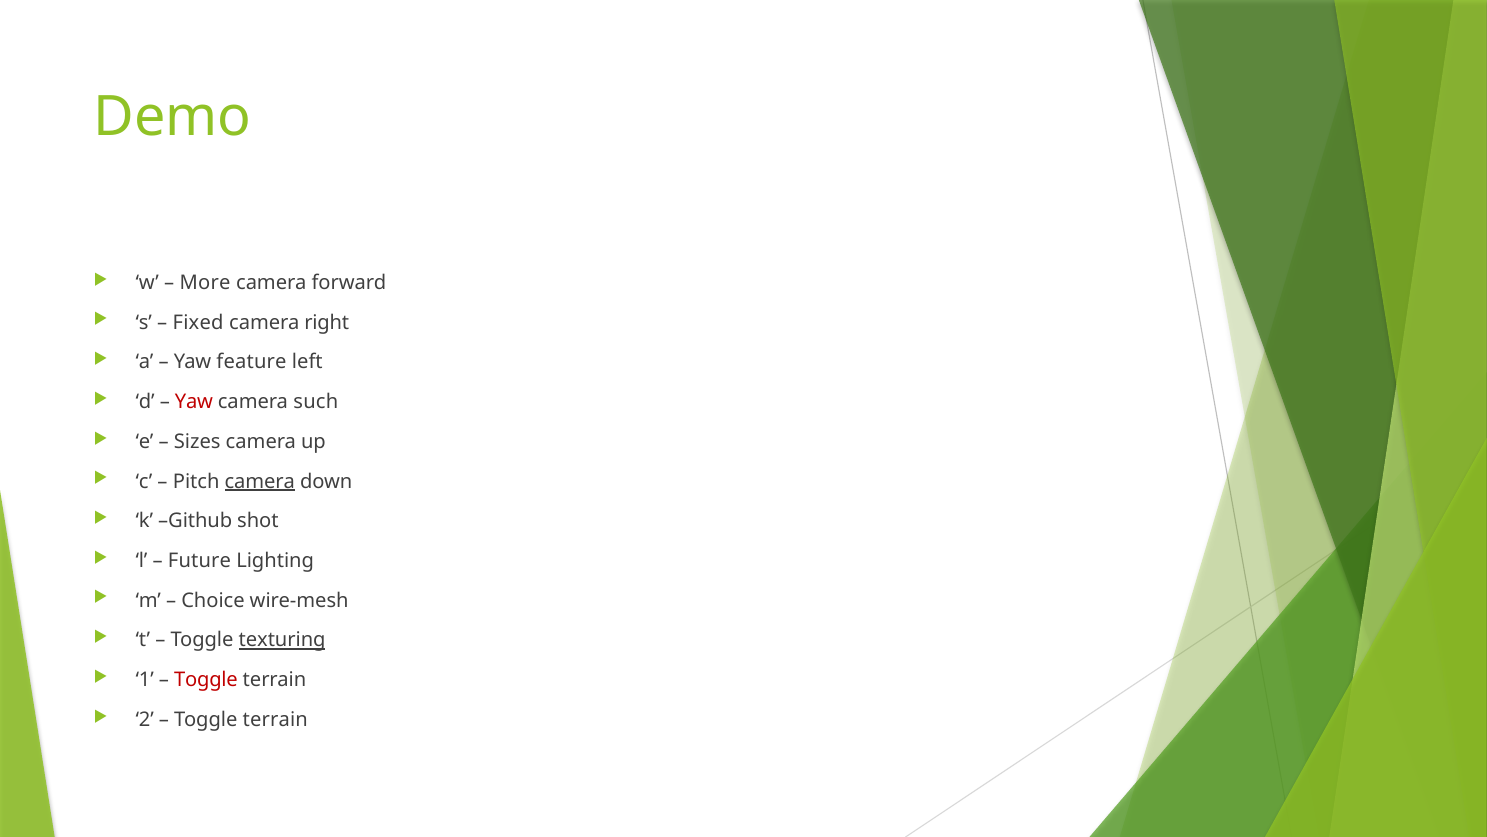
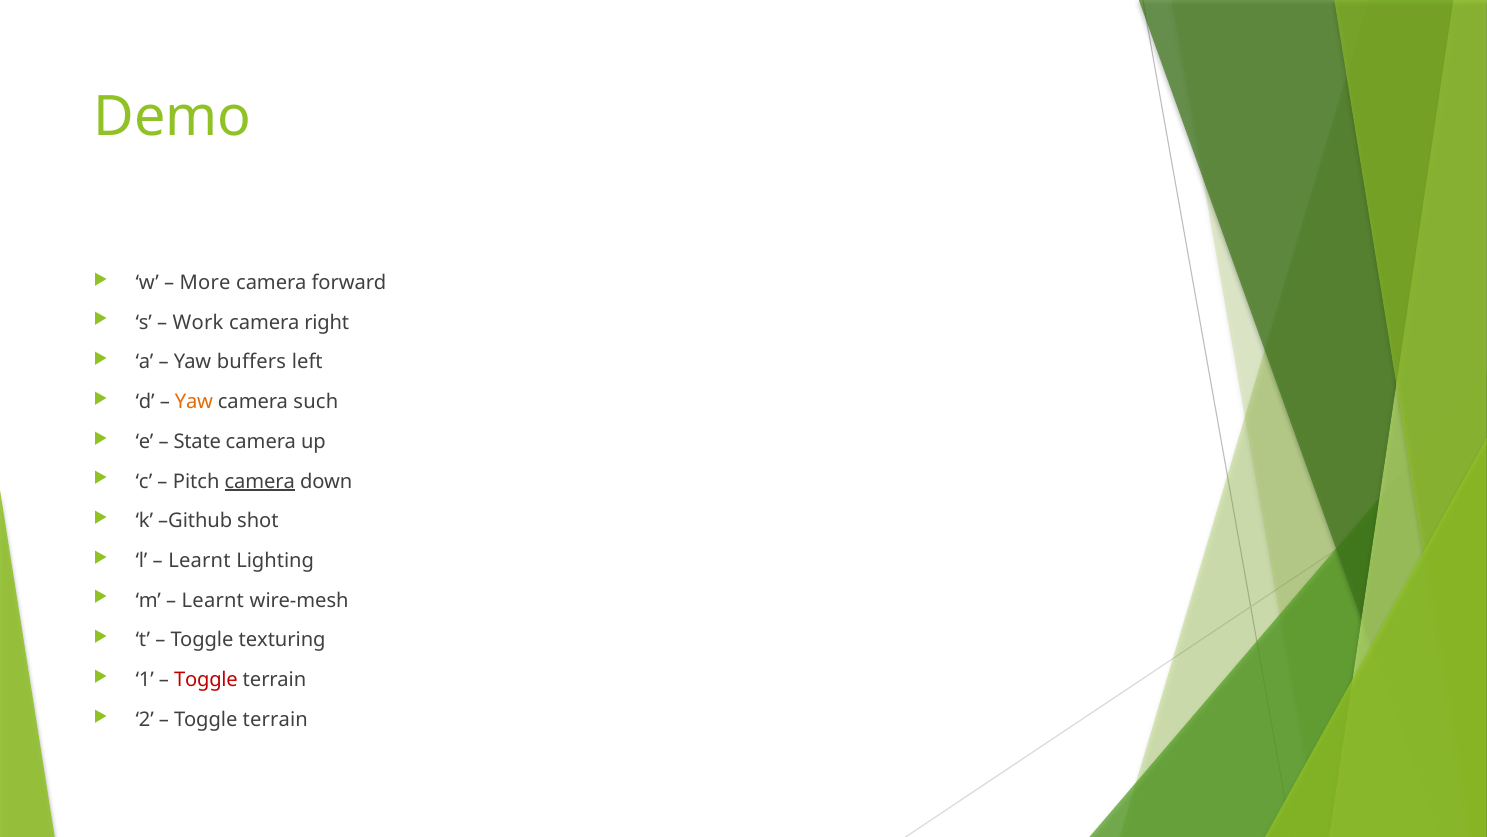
Fixed: Fixed -> Work
feature: feature -> buffers
Yaw at (194, 402) colour: red -> orange
Sizes: Sizes -> State
Future at (199, 560): Future -> Learnt
Choice at (213, 600): Choice -> Learnt
texturing underline: present -> none
